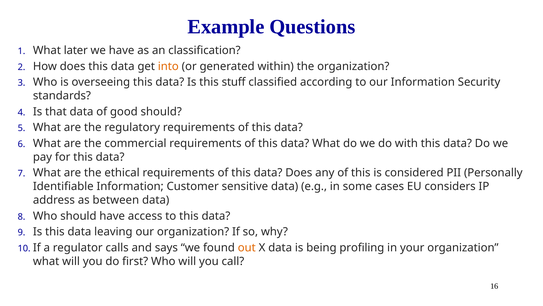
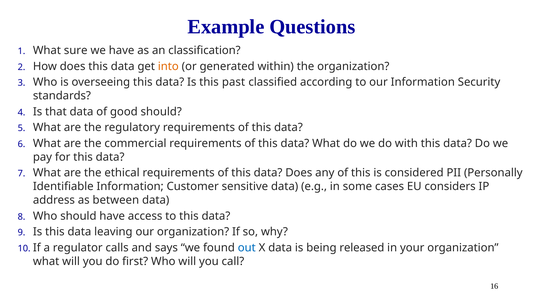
later: later -> sure
stuff: stuff -> past
out colour: orange -> blue
profiling: profiling -> released
